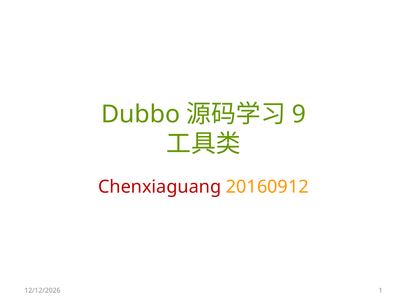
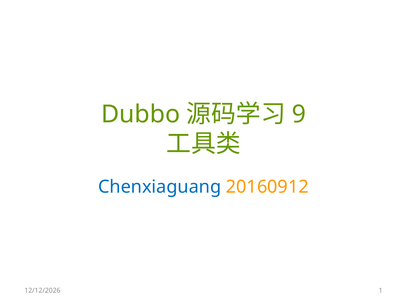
Chenxiaguang colour: red -> blue
